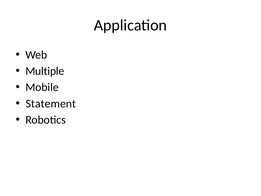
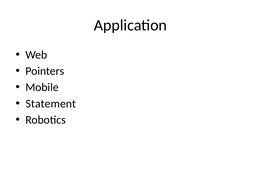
Multiple: Multiple -> Pointers
